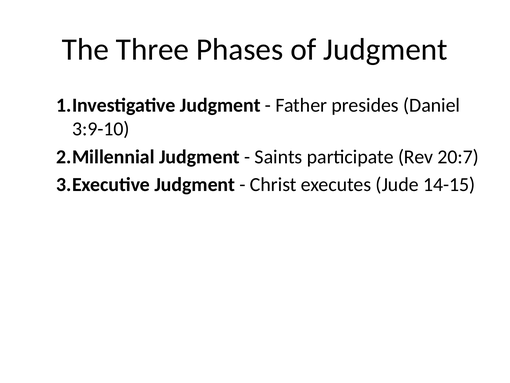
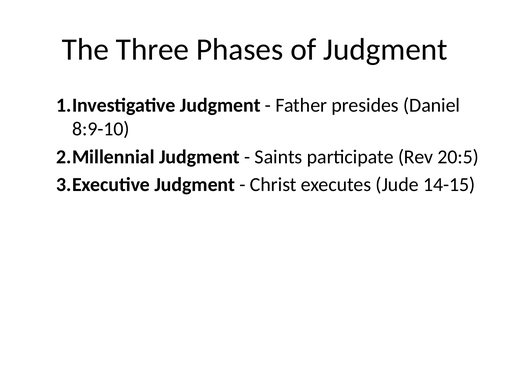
3:9-10: 3:9-10 -> 8:9-10
20:7: 20:7 -> 20:5
